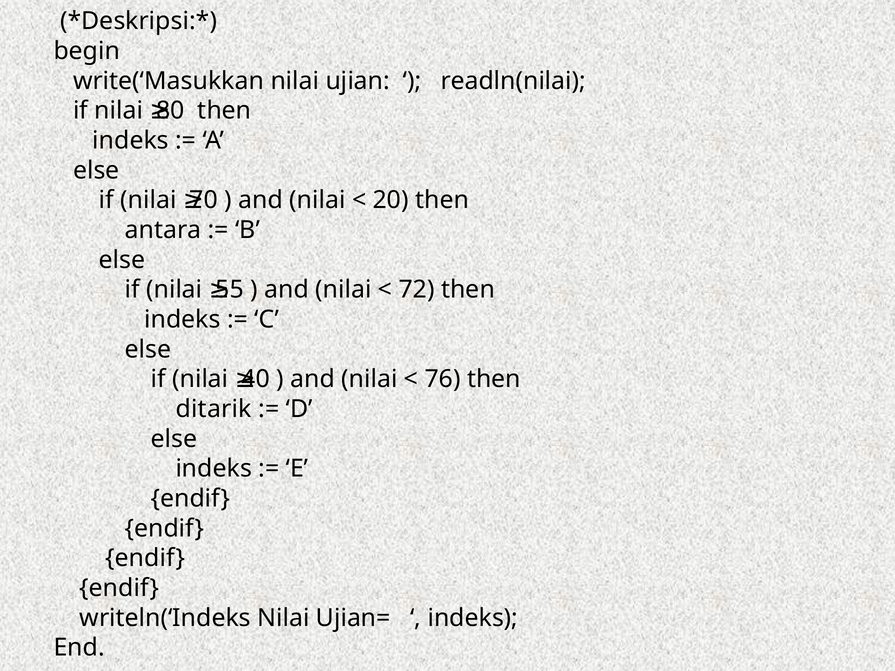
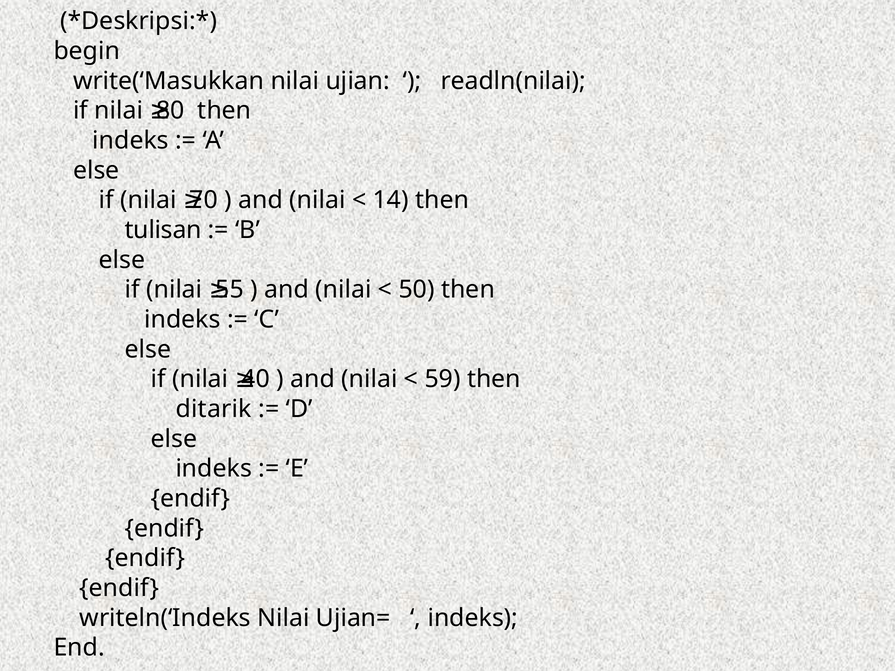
20: 20 -> 14
antara: antara -> tulisan
72: 72 -> 50
76: 76 -> 59
